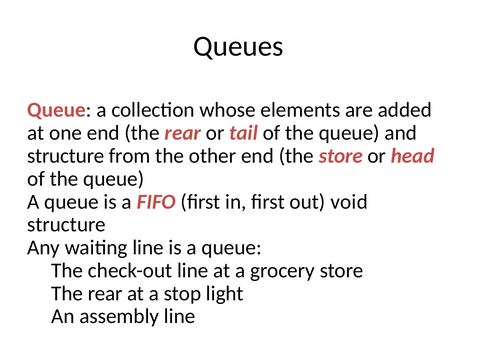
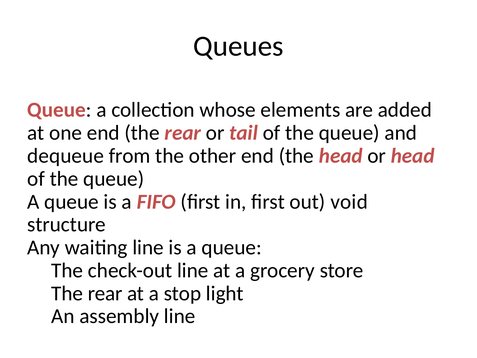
structure at (66, 156): structure -> dequeue
the store: store -> head
